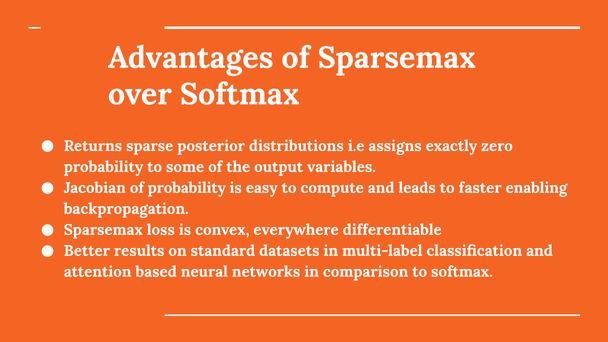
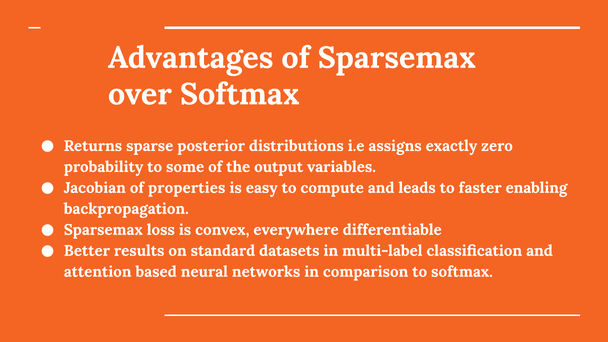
of probability: probability -> properties
